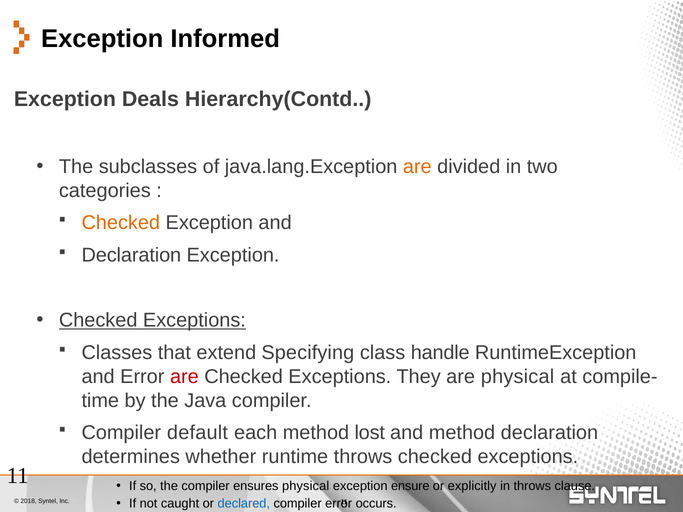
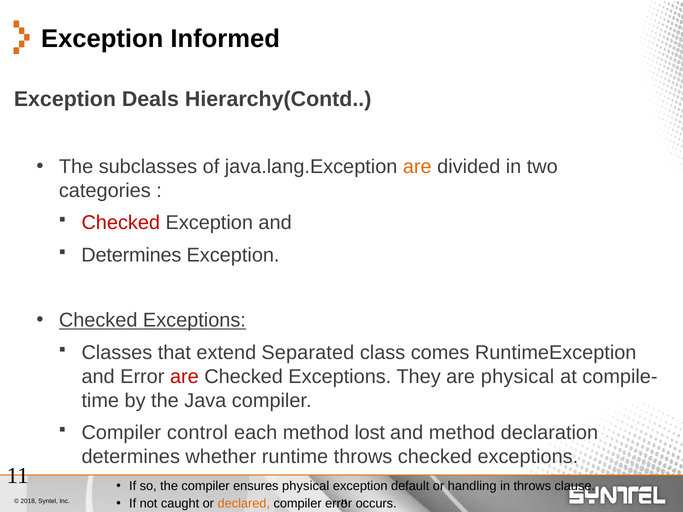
Checked at (121, 223) colour: orange -> red
Declaration at (131, 255): Declaration -> Determines
Specifying: Specifying -> Separated
handle: handle -> comes
default: default -> control
ensure: ensure -> default
explicitly: explicitly -> handling
declared colour: blue -> orange
